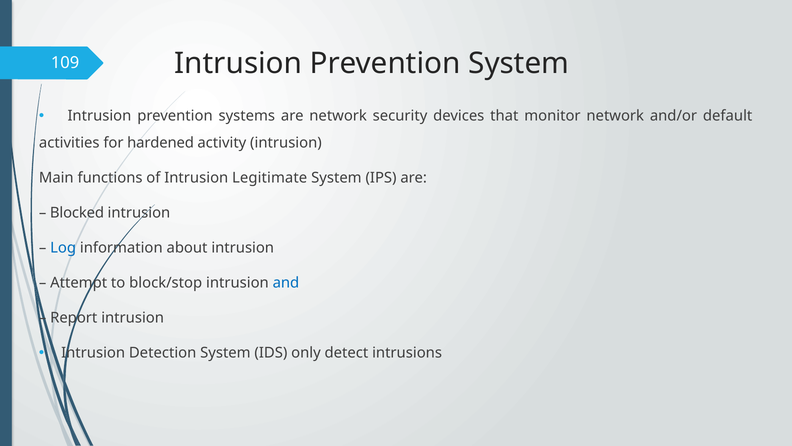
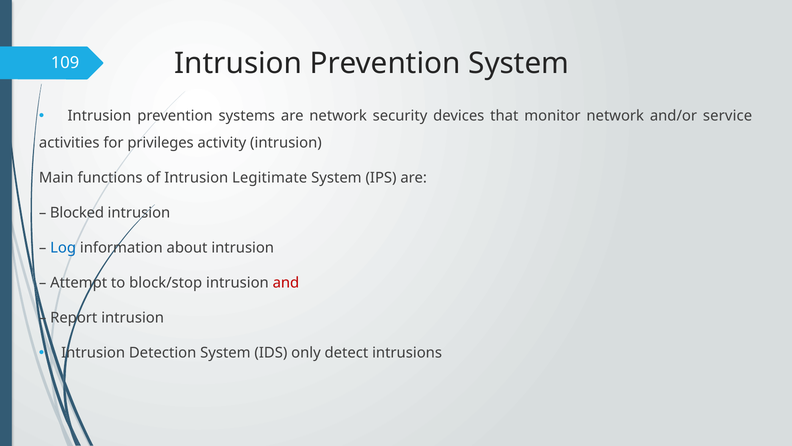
default: default -> service
hardened: hardened -> privileges
and colour: blue -> red
